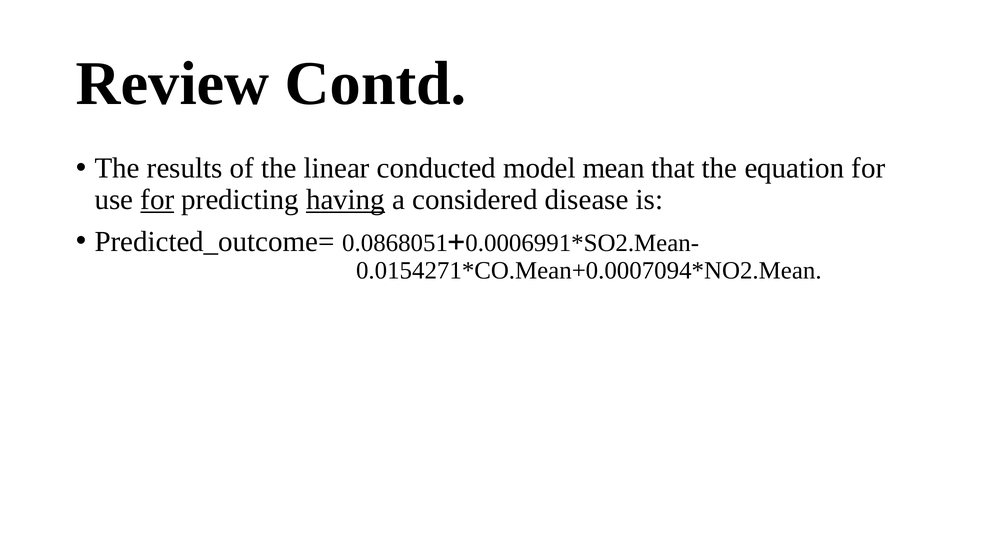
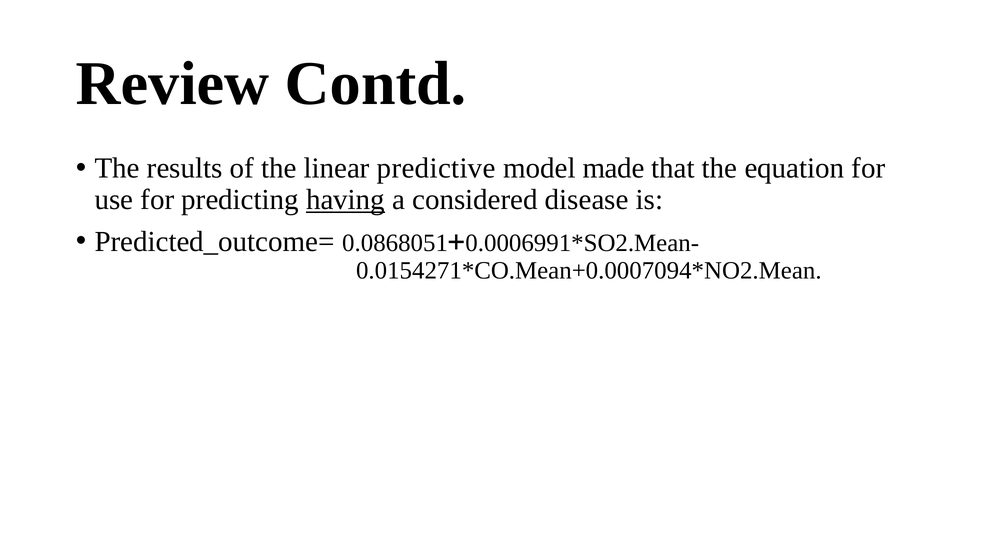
conducted: conducted -> predictive
mean: mean -> made
for at (157, 200) underline: present -> none
